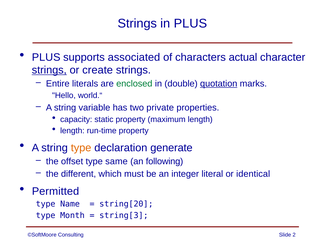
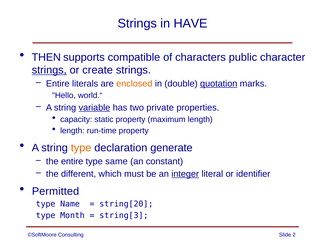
in PLUS: PLUS -> HAVE
PLUS at (46, 57): PLUS -> THEN
associated: associated -> compatible
actual: actual -> public
enclosed colour: green -> orange
variable underline: none -> present
the offset: offset -> entire
following: following -> constant
integer underline: none -> present
identical: identical -> identifier
